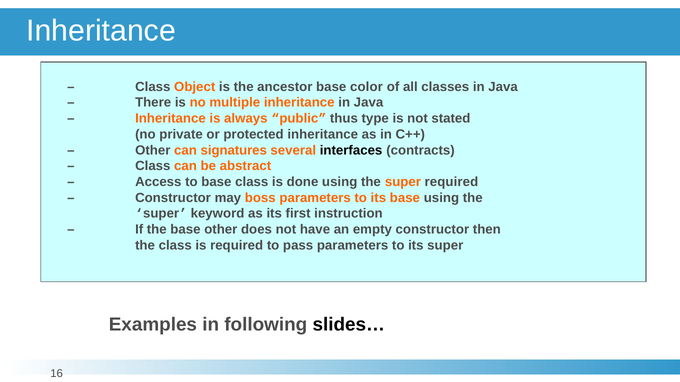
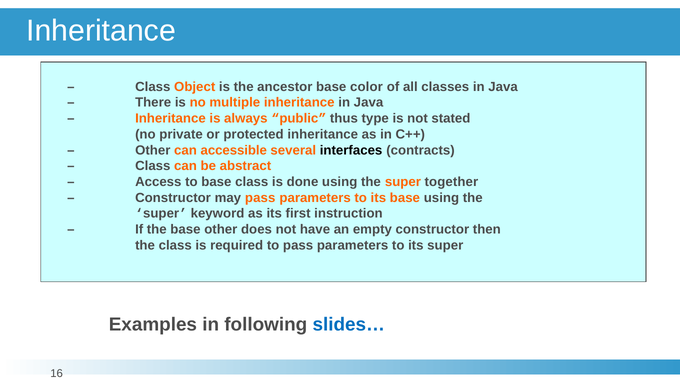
signatures: signatures -> accessible
super required: required -> together
may boss: boss -> pass
slides… colour: black -> blue
